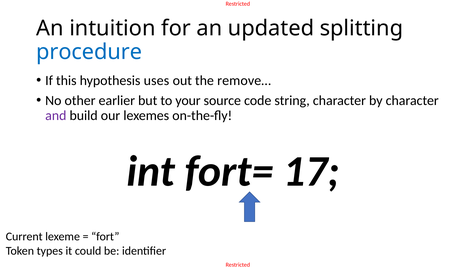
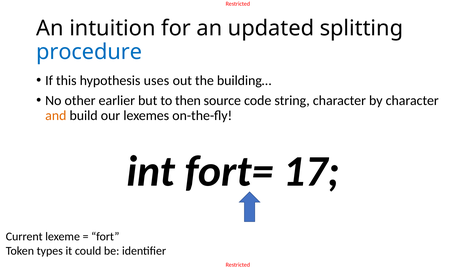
remove…: remove… -> building…
your: your -> then
and colour: purple -> orange
